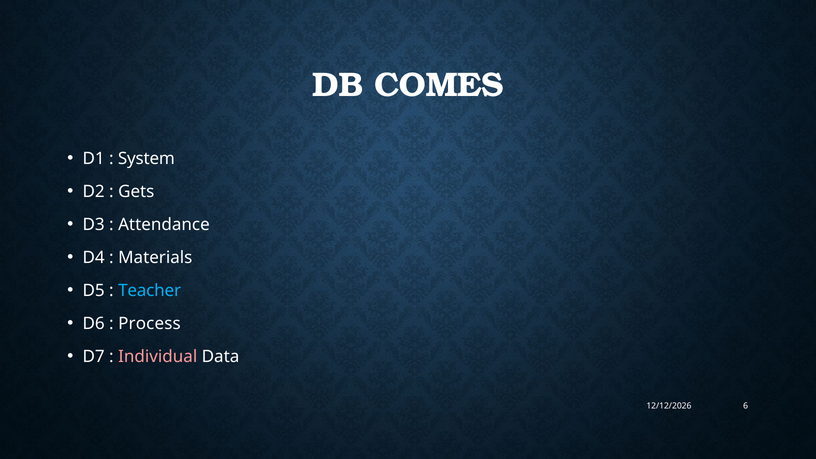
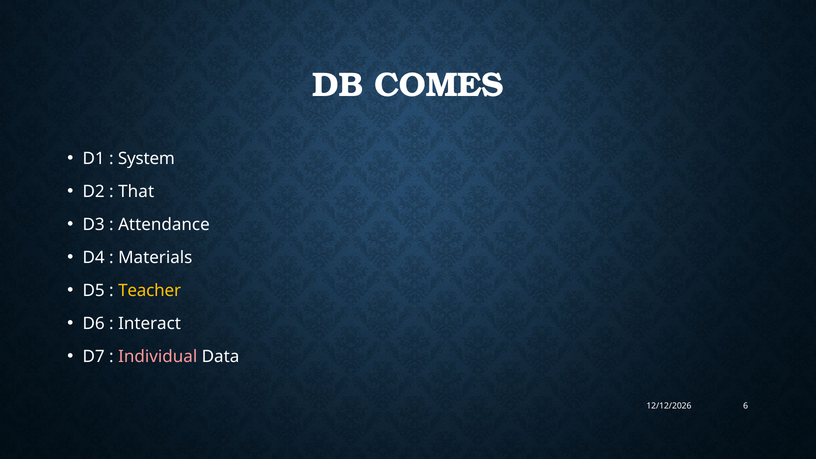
Gets: Gets -> That
Teacher colour: light blue -> yellow
Process: Process -> Interact
